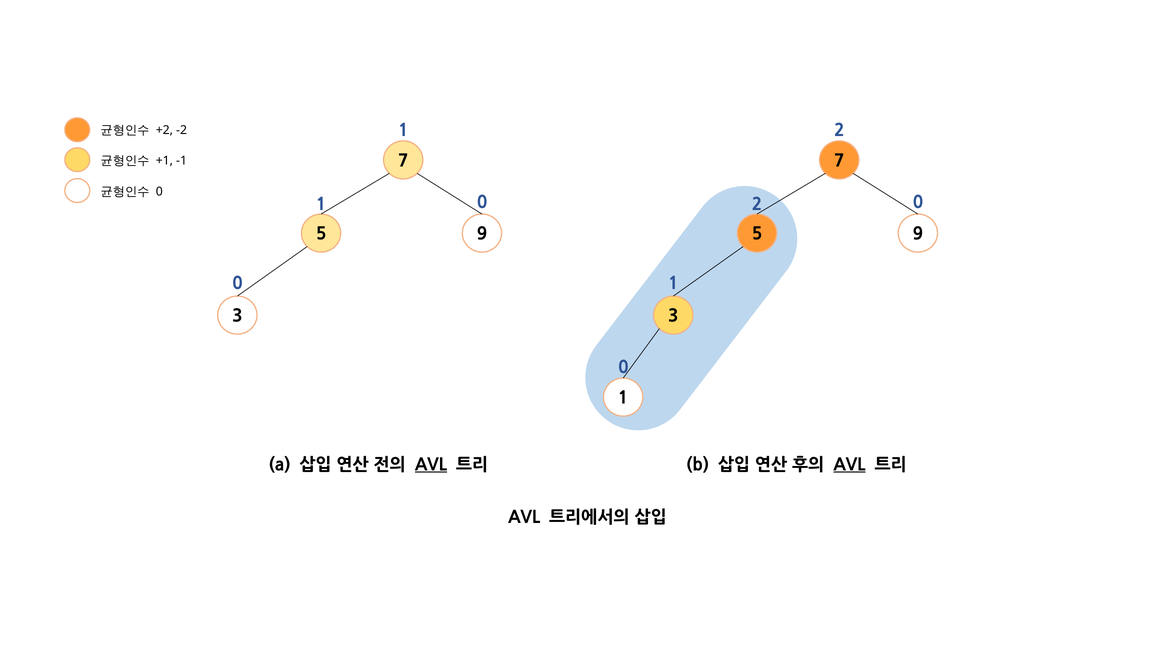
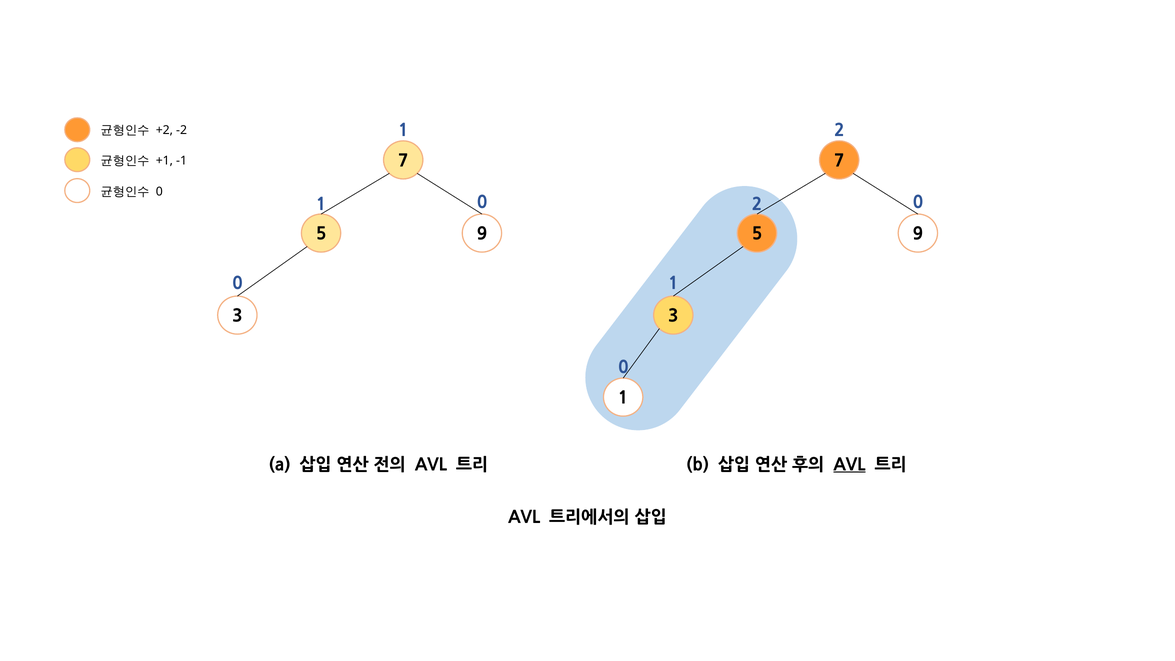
AVL at (431, 465) underline: present -> none
